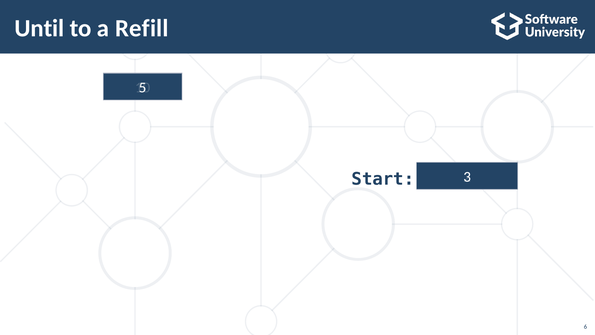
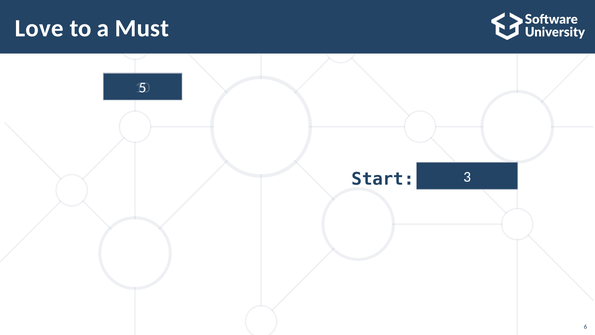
Until: Until -> Love
Refill: Refill -> Must
